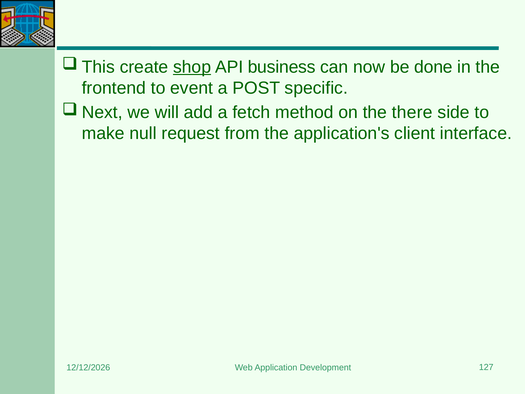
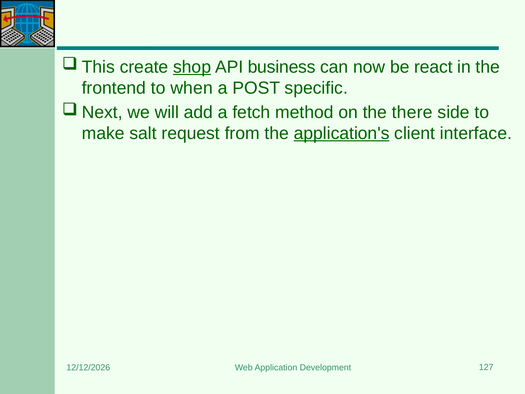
done: done -> react
event: event -> when
null: null -> salt
application's underline: none -> present
